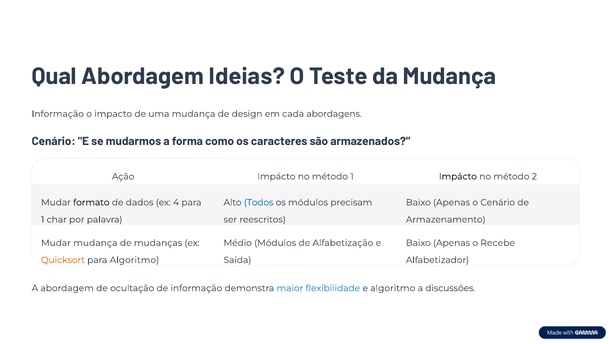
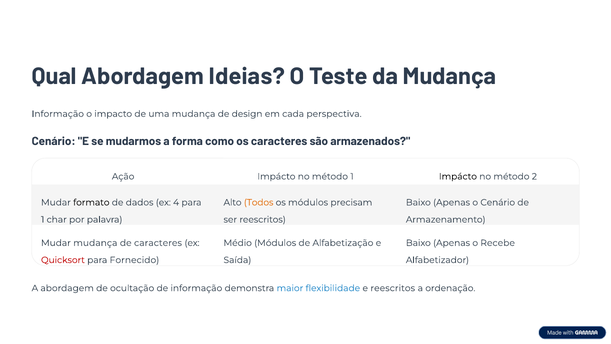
abordagens: abordagens -> perspectiva
Todos colour: blue -> orange
de mudanças: mudanças -> caracteres
Quicksort colour: orange -> red
para Algoritmo: Algoritmo -> Fornecido
e algoritmo: algoritmo -> reescritos
discussões: discussões -> ordenação
